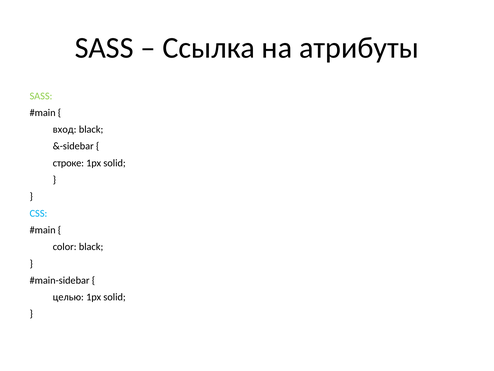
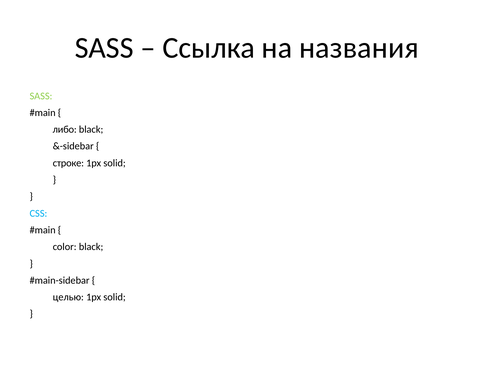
атрибуты: атрибуты -> названия
вход: вход -> либо
